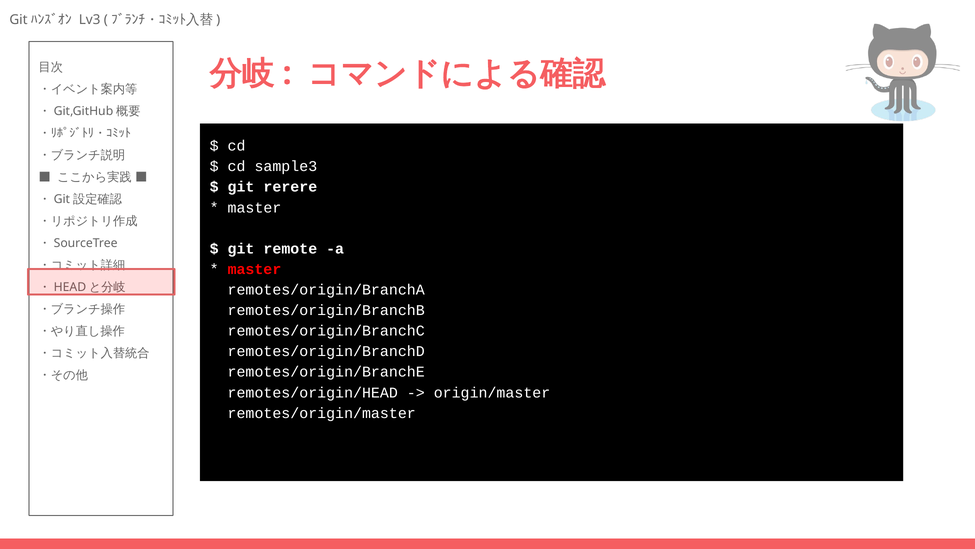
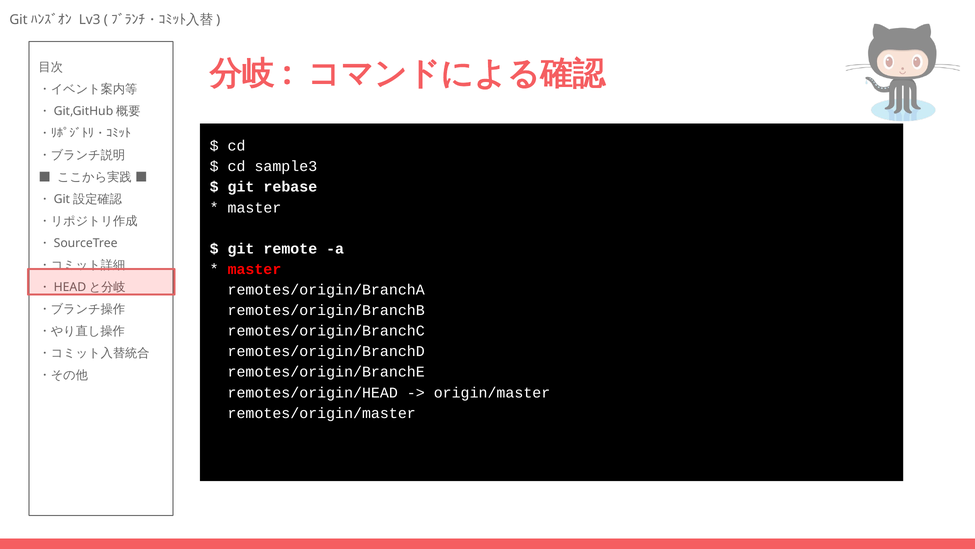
rerere: rerere -> rebase
